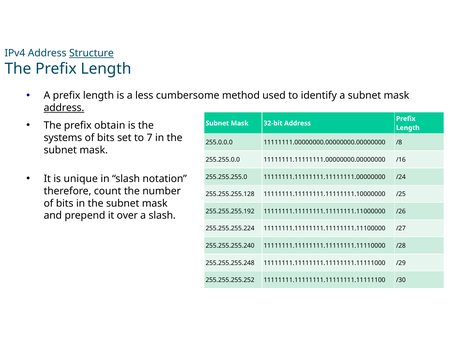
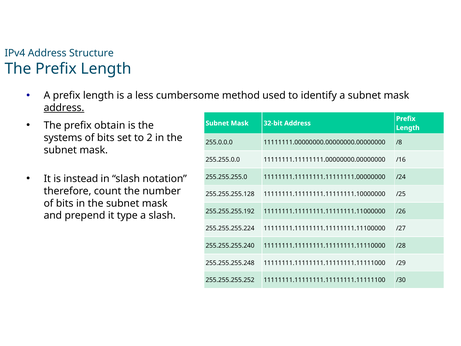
Structure underline: present -> none
7: 7 -> 2
unique: unique -> instead
over: over -> type
